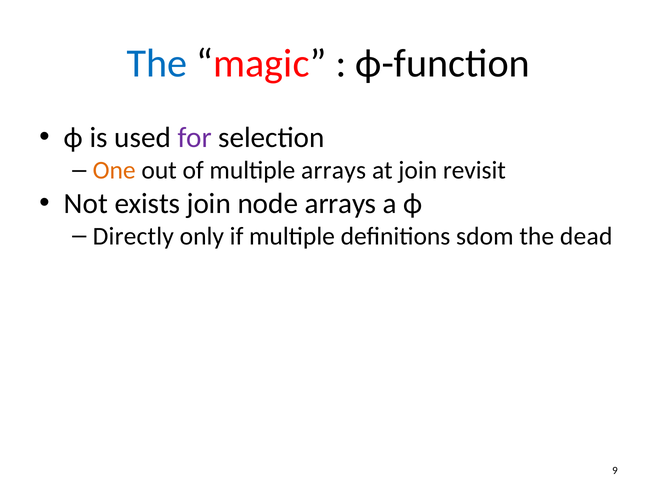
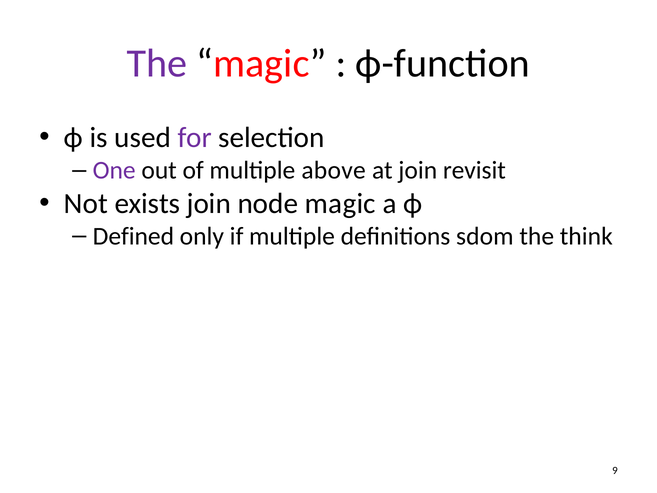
The at (157, 64) colour: blue -> purple
One colour: orange -> purple
multiple arrays: arrays -> above
node arrays: arrays -> magic
Directly: Directly -> Defined
dead: dead -> think
